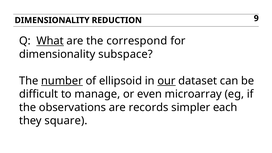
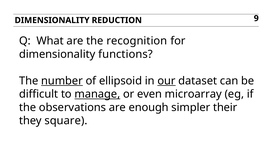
What underline: present -> none
correspond: correspond -> recognition
subspace: subspace -> functions
manage underline: none -> present
records: records -> enough
each: each -> their
